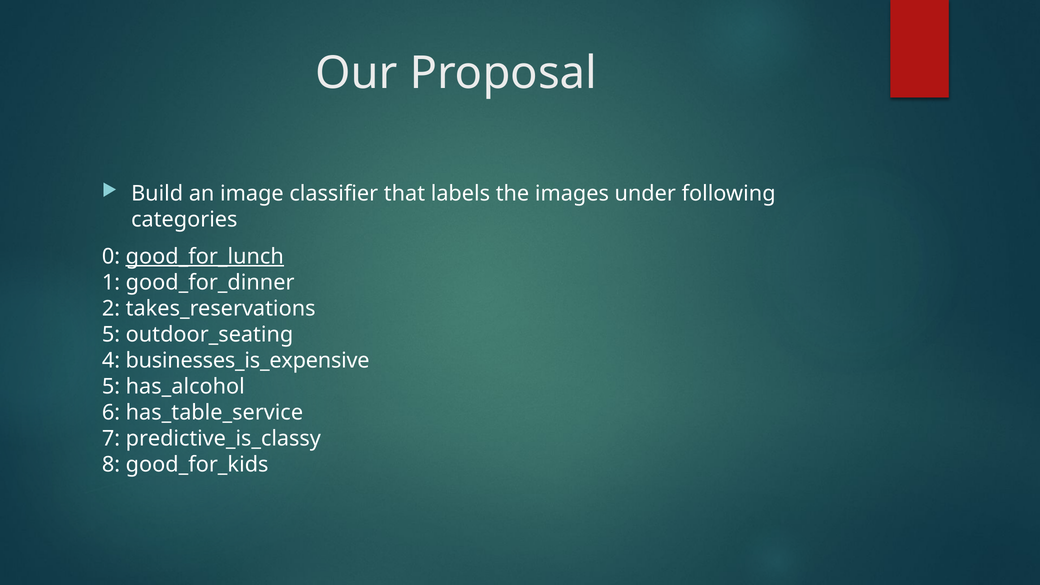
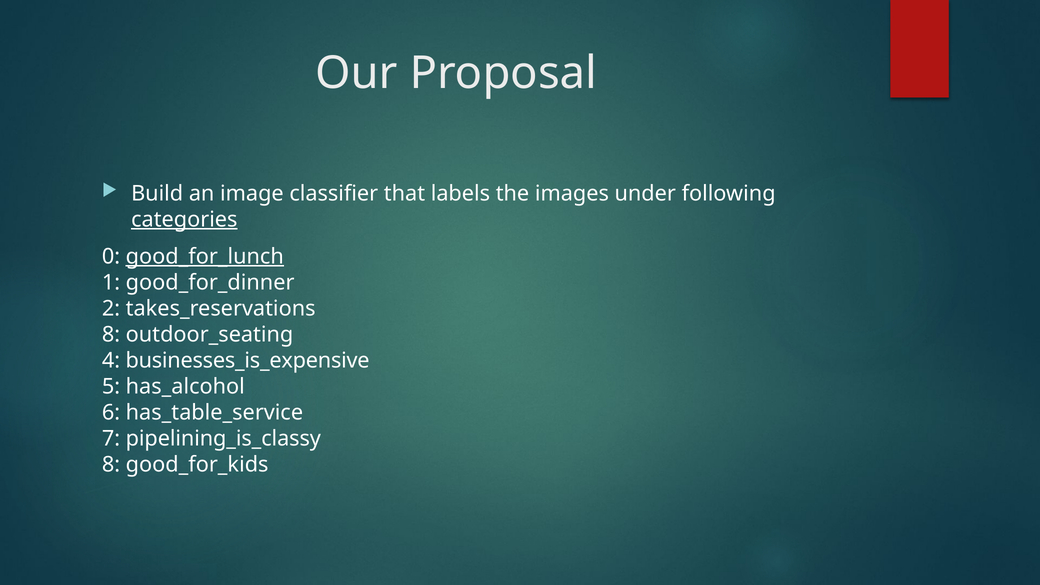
categories underline: none -> present
5 at (111, 334): 5 -> 8
predictive_is_classy: predictive_is_classy -> pipelining_is_classy
